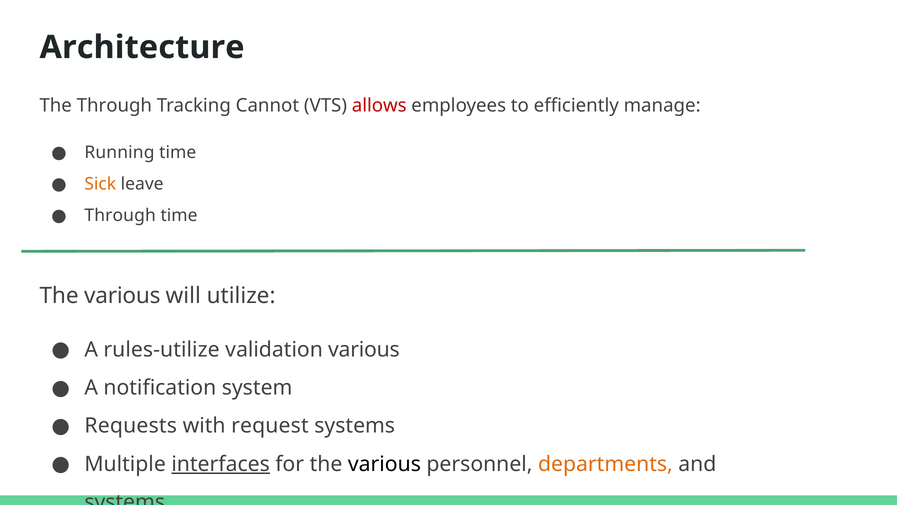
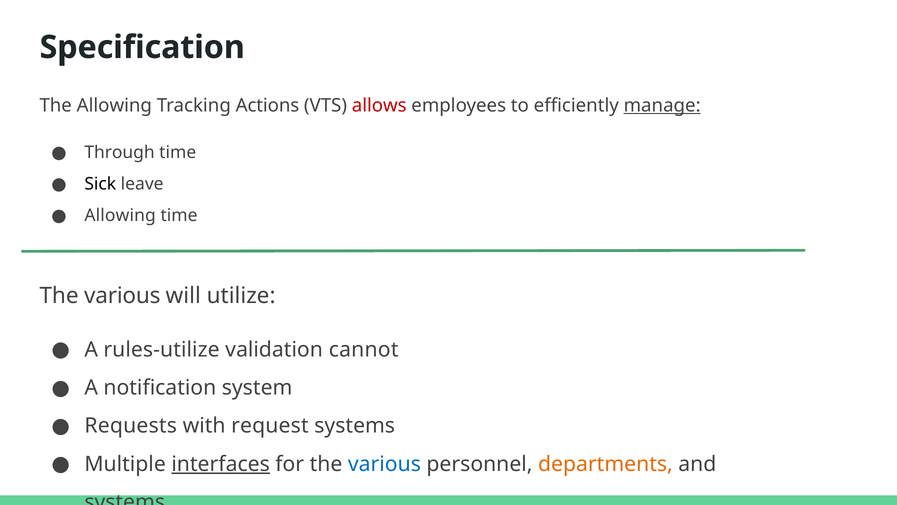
Architecture: Architecture -> Specification
The Through: Through -> Allowing
Cannot: Cannot -> Actions
manage underline: none -> present
Running: Running -> Through
Sick colour: orange -> black
Through at (120, 215): Through -> Allowing
validation various: various -> cannot
various at (384, 464) colour: black -> blue
